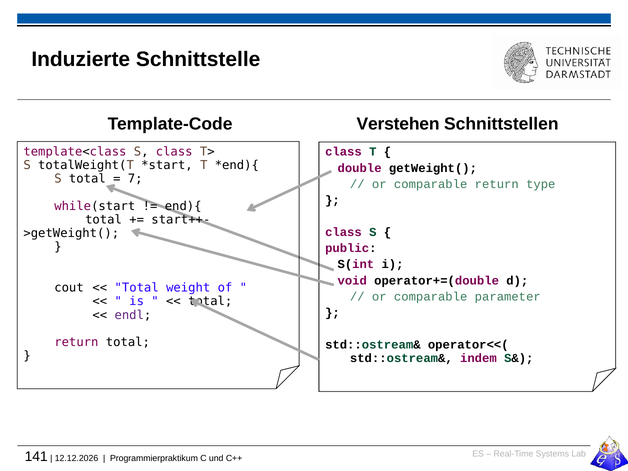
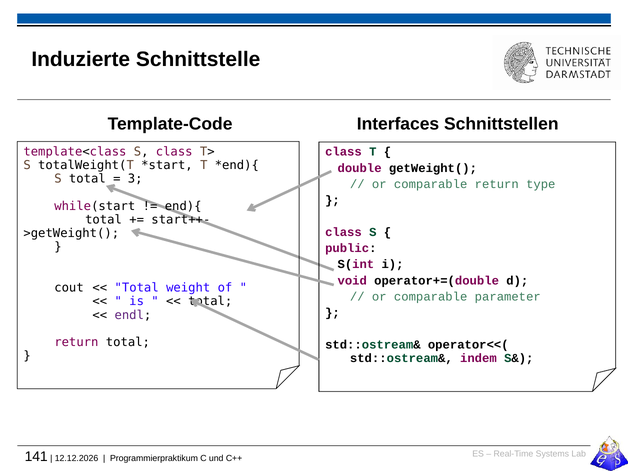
Verstehen: Verstehen -> Interfaces
7: 7 -> 3
